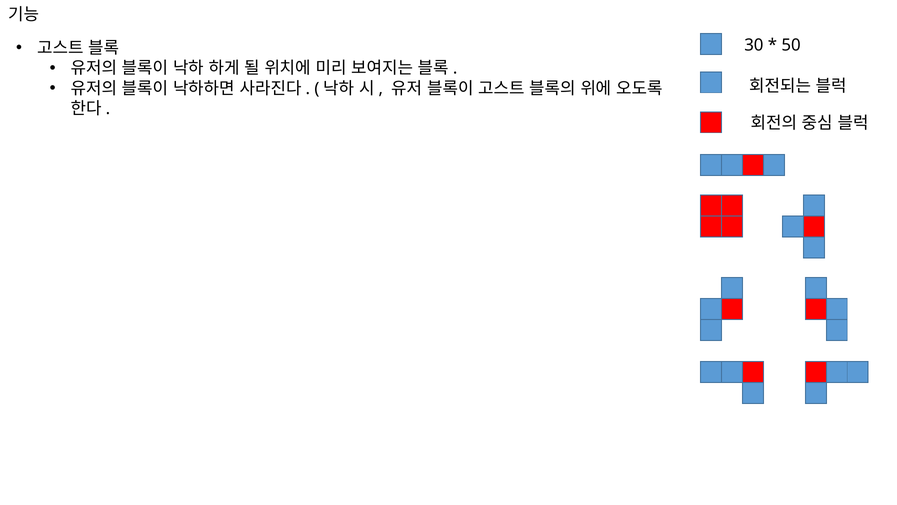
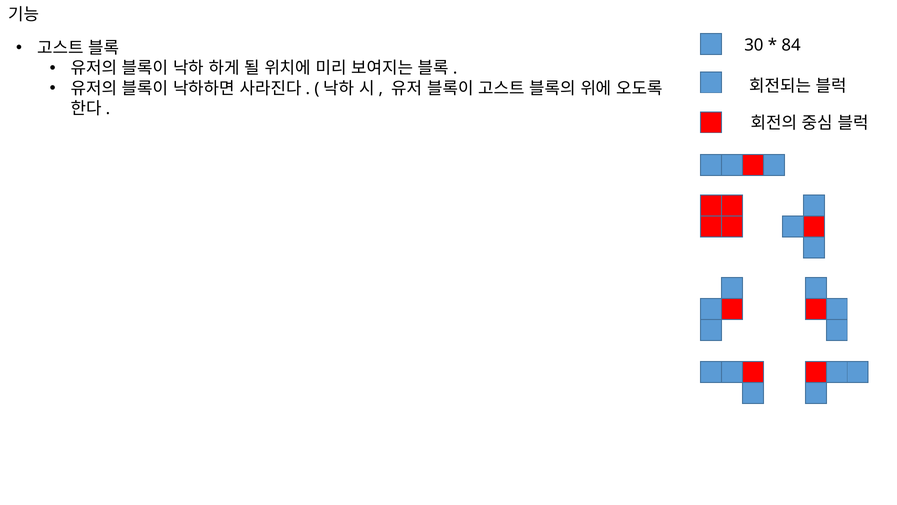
50: 50 -> 84
